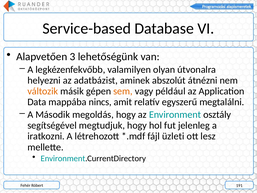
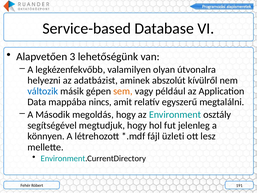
átnézni: átnézni -> kívülről
változik colour: orange -> blue
iratkozni: iratkozni -> könnyen
